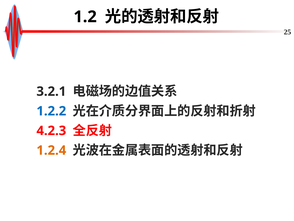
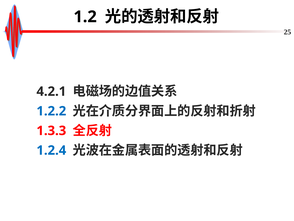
3.2.1: 3.2.1 -> 4.2.1
4.2.3: 4.2.3 -> 1.3.3
1.2.4 colour: orange -> blue
